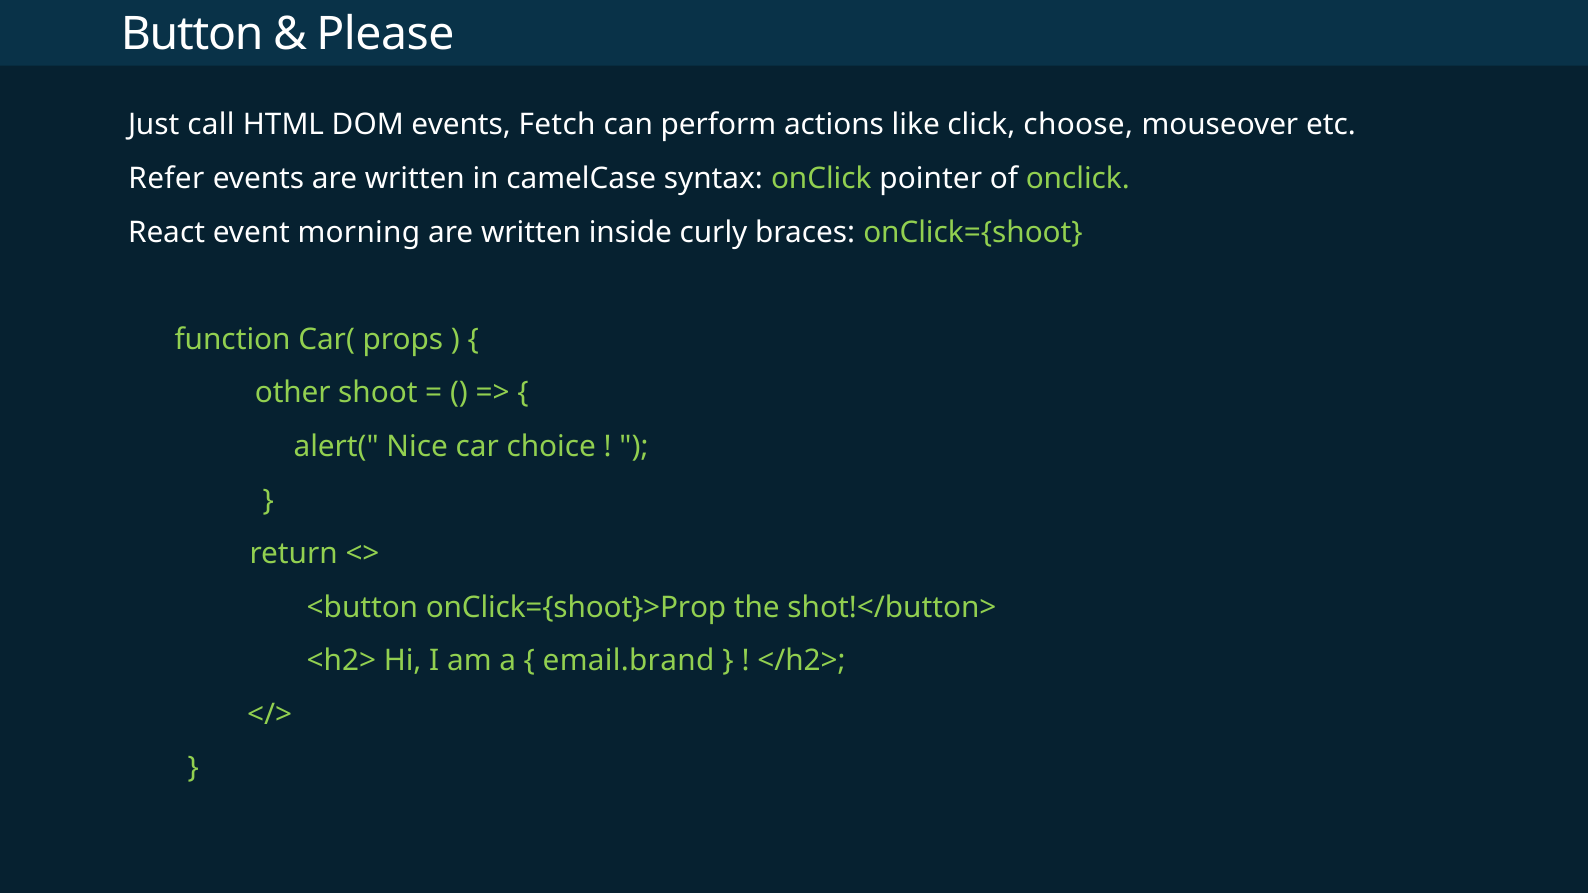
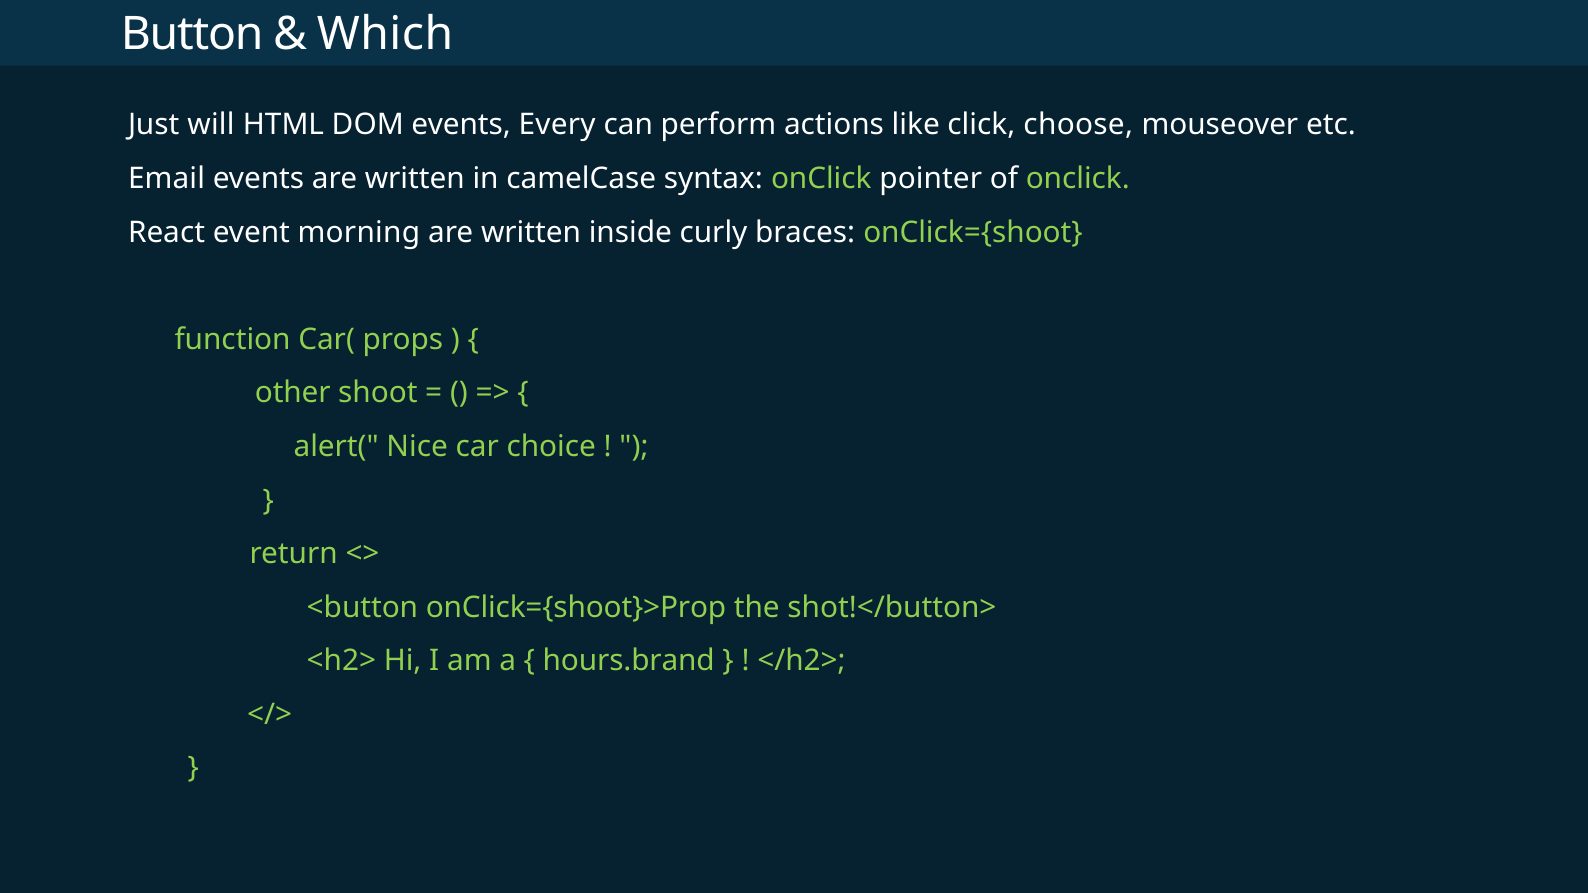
Please: Please -> Which
call: call -> will
Fetch: Fetch -> Every
Refer: Refer -> Email
email.brand: email.brand -> hours.brand
